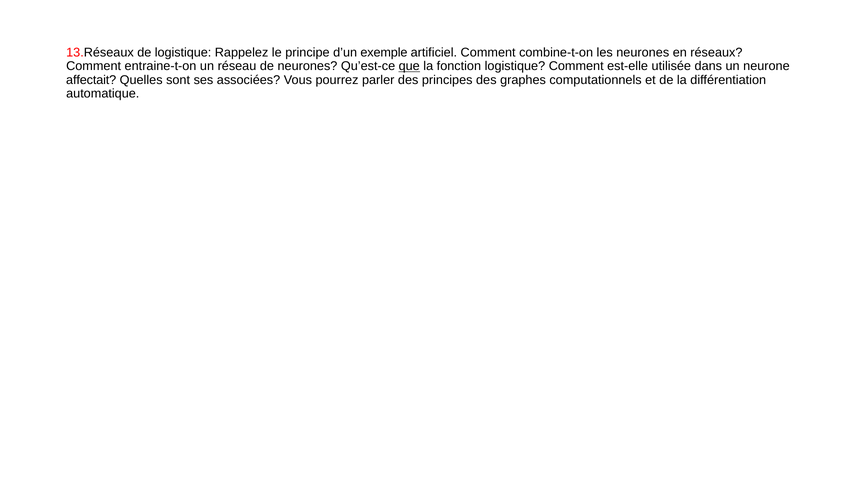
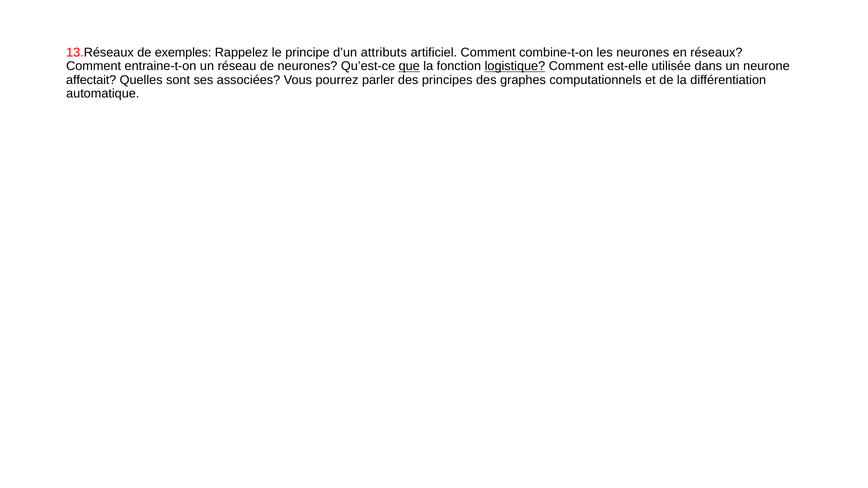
de logistique: logistique -> exemples
exemple: exemple -> attributs
logistique at (515, 66) underline: none -> present
